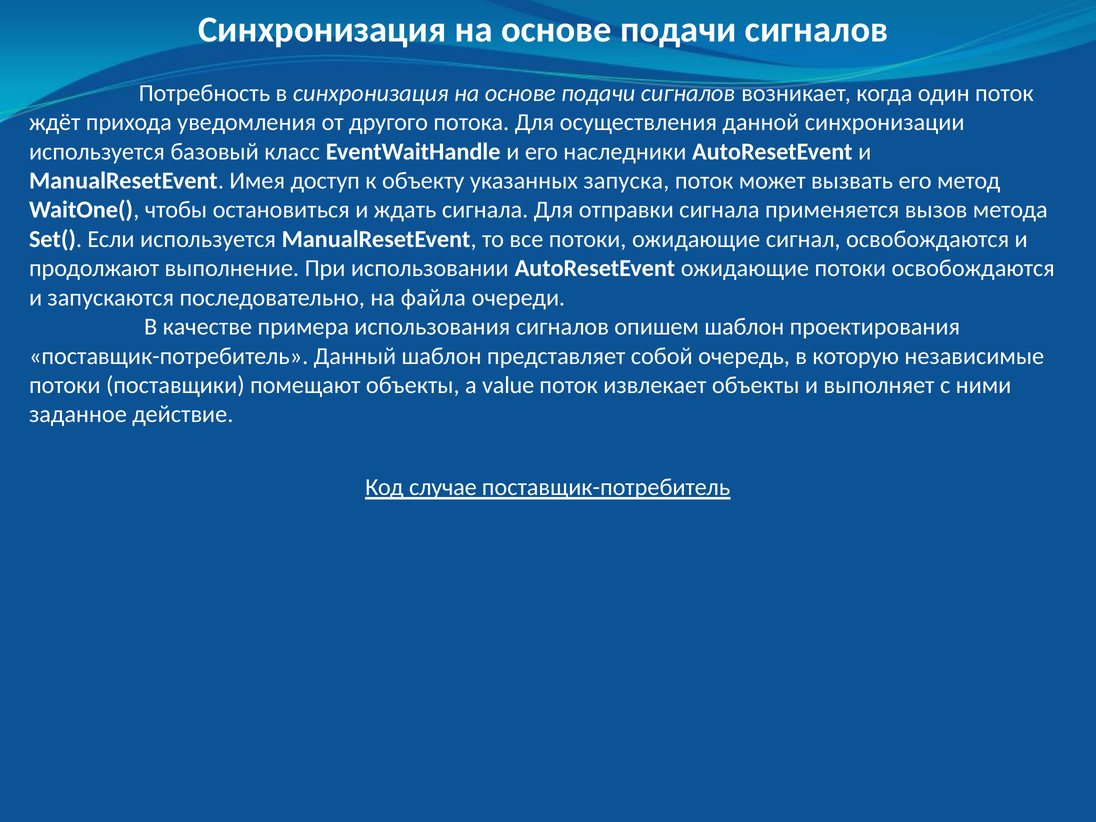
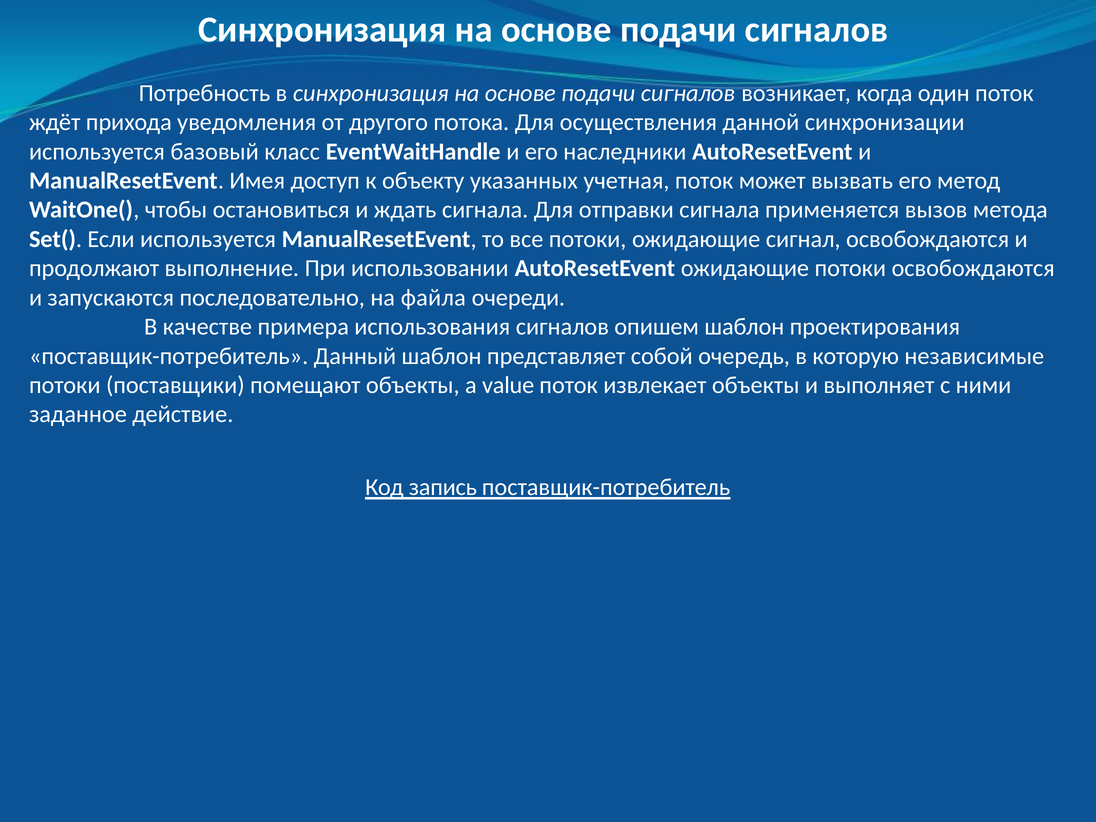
запуска: запуска -> учетная
случае: случае -> запись
